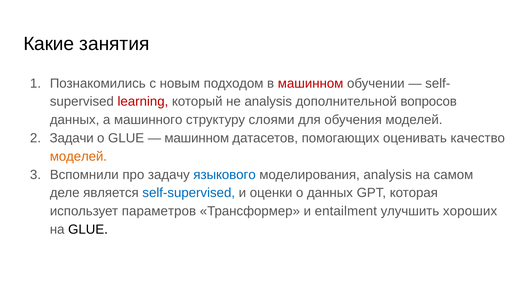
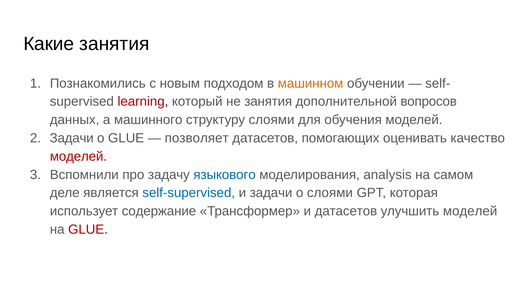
машинном at (311, 83) colour: red -> orange
не analysis: analysis -> занятия
машинном at (197, 138): машинном -> позволяет
моделей at (78, 156) colour: orange -> red
и оценки: оценки -> задачи
о данных: данных -> слоями
параметров: параметров -> содержание
и entailment: entailment -> датасетов
улучшить хороших: хороших -> моделей
GLUE at (88, 230) colour: black -> red
